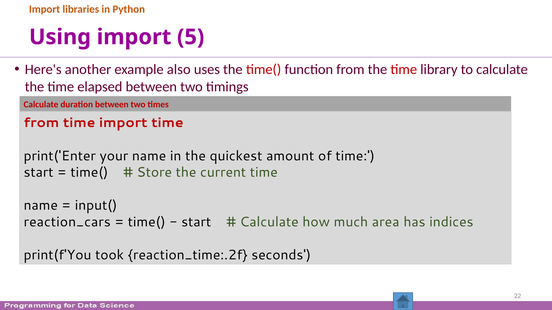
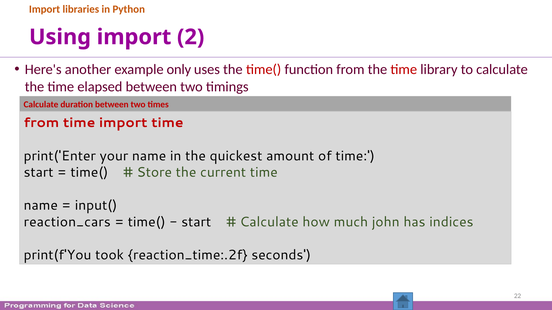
5: 5 -> 2
also: also -> only
area: area -> john
